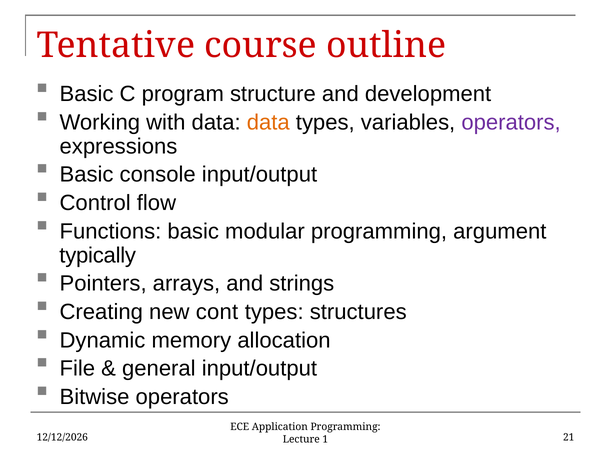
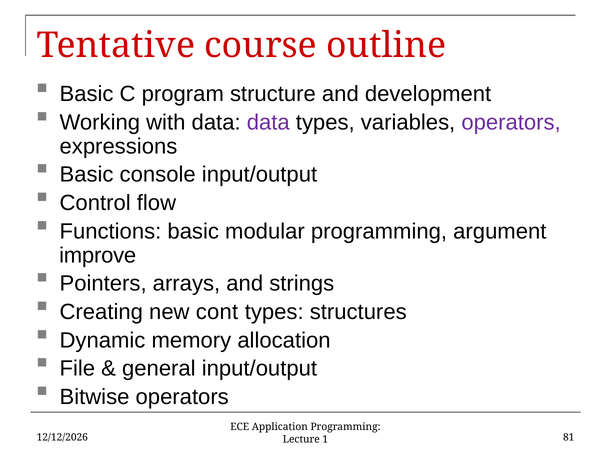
data at (268, 123) colour: orange -> purple
typically: typically -> improve
21: 21 -> 81
